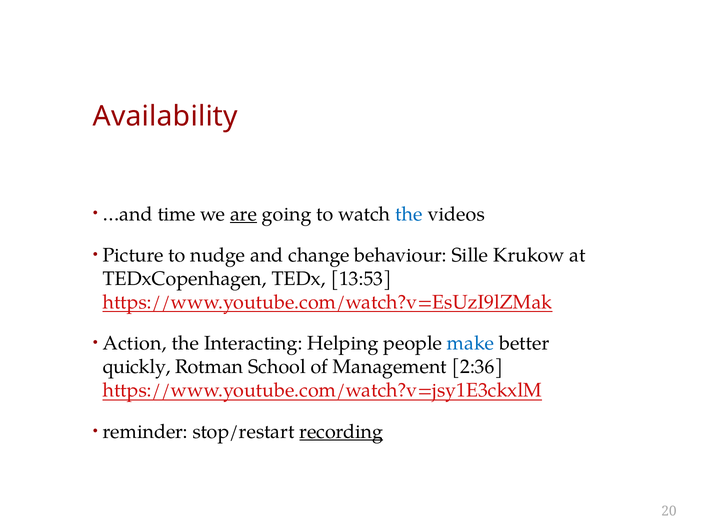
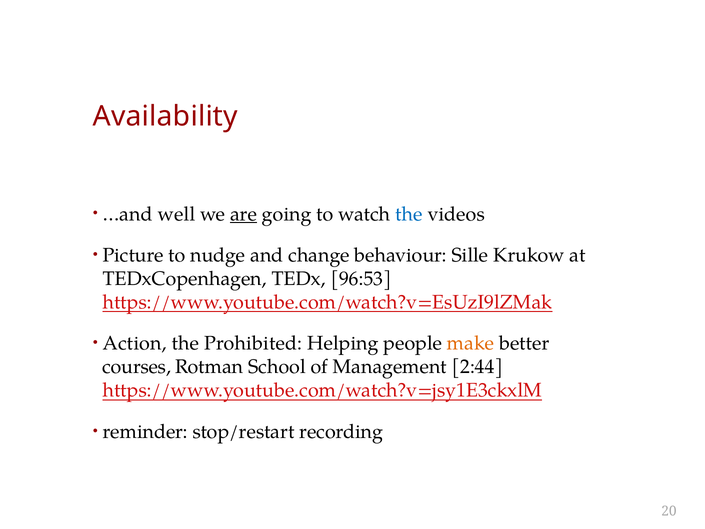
time: time -> well
13:53: 13:53 -> 96:53
Interacting: Interacting -> Prohibited
make colour: blue -> orange
quickly: quickly -> courses
2:36: 2:36 -> 2:44
recording underline: present -> none
